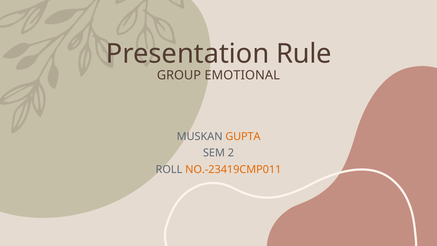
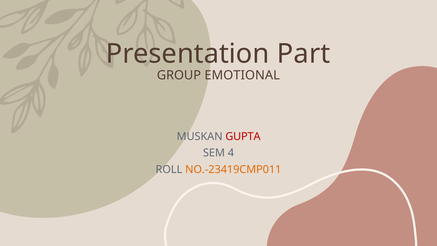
Rule: Rule -> Part
GUPTA colour: orange -> red
2: 2 -> 4
